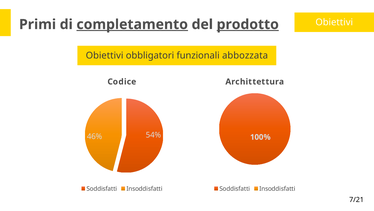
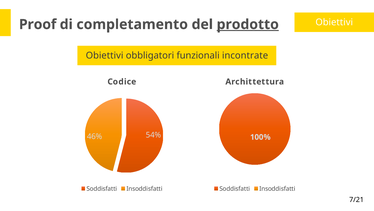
Primi: Primi -> Proof
completamento underline: present -> none
abbozzata: abbozzata -> incontrate
